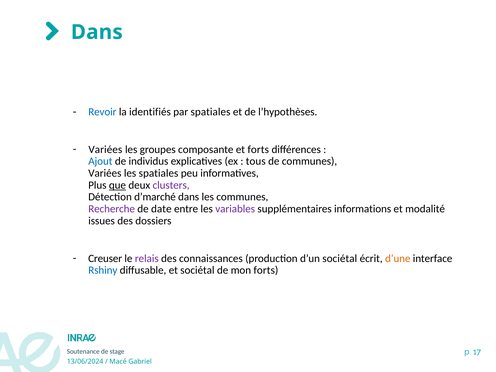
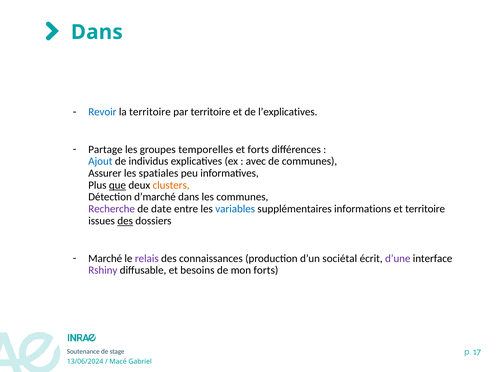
la identifiés: identifiés -> territoire
par spatiales: spatiales -> territoire
l’hypothèses: l’hypothèses -> l’explicatives
Variées at (105, 149): Variées -> Partage
composante: composante -> temporelles
tous: tous -> avec
Variées at (105, 173): Variées -> Assurer
clusters colour: purple -> orange
variables colour: purple -> blue
et modalité: modalité -> territoire
des at (125, 221) underline: none -> present
Creuser: Creuser -> Marché
d’une colour: orange -> purple
Rshiny colour: blue -> purple
et sociétal: sociétal -> besoins
